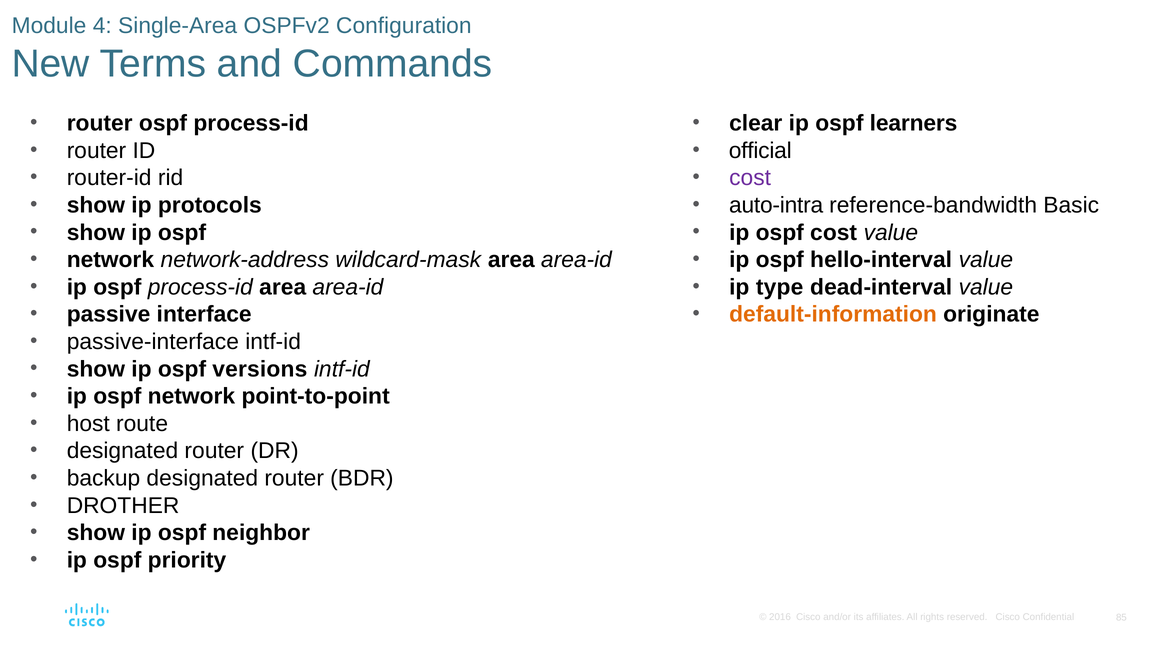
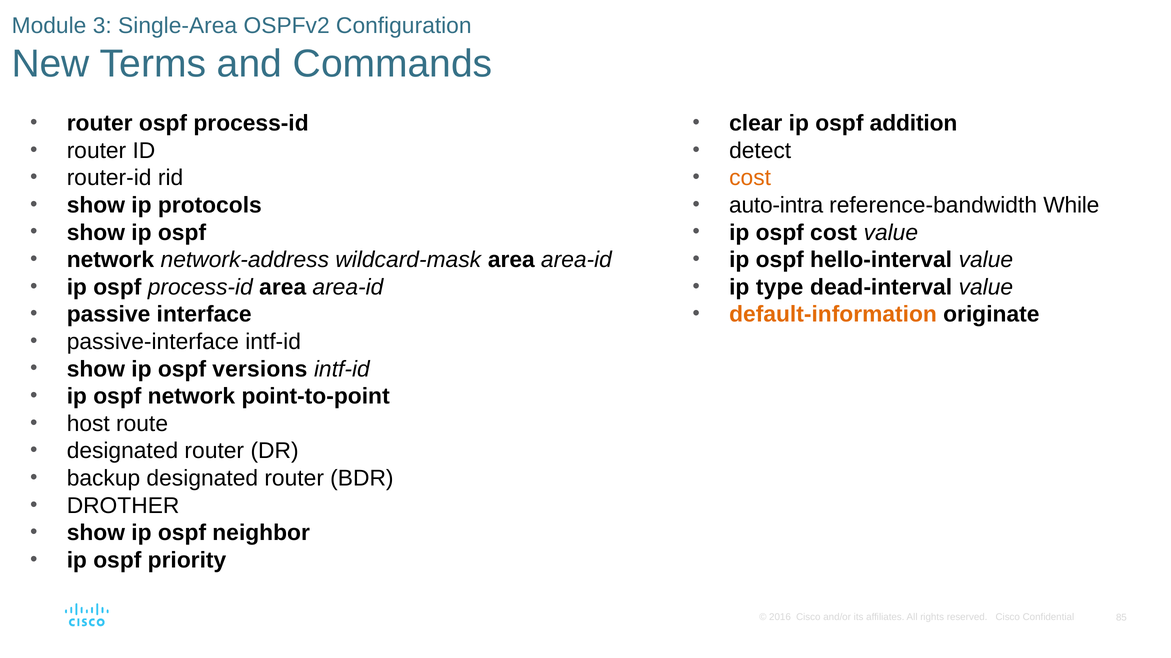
4: 4 -> 3
learners: learners -> addition
official: official -> detect
cost at (750, 178) colour: purple -> orange
Basic: Basic -> While
